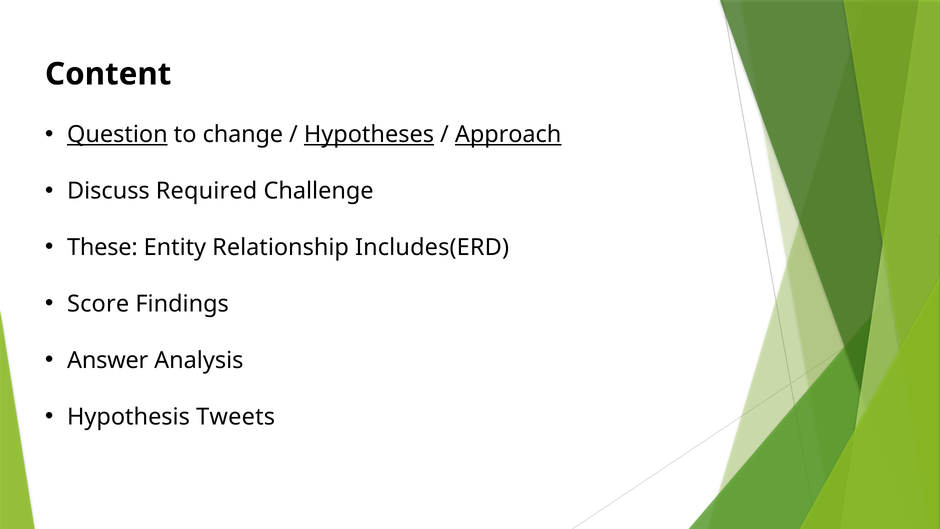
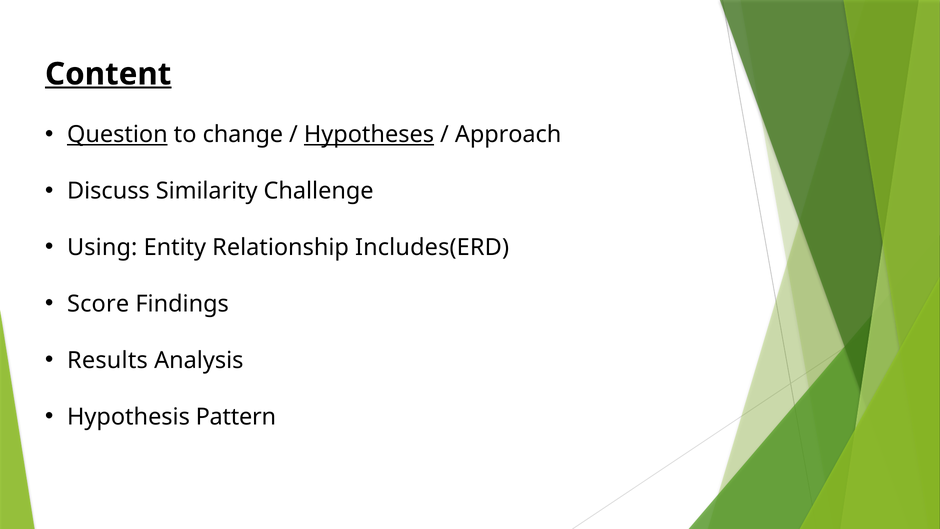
Content underline: none -> present
Approach underline: present -> none
Required: Required -> Similarity
These: These -> Using
Answer: Answer -> Results
Tweets: Tweets -> Pattern
